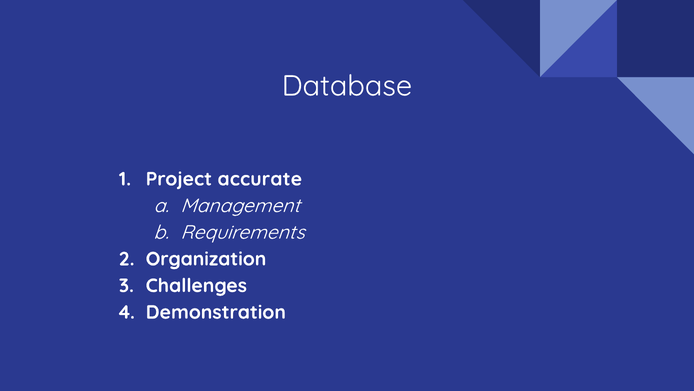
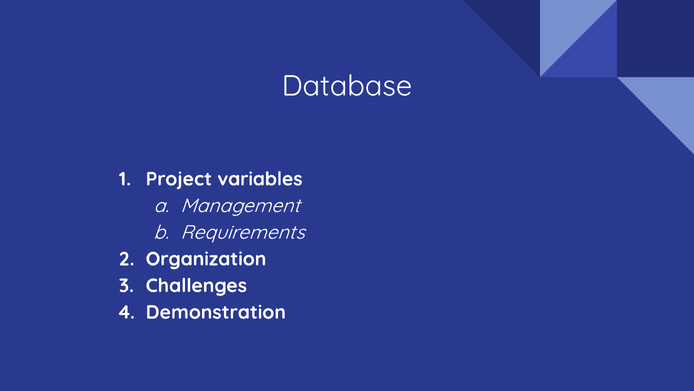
accurate: accurate -> variables
